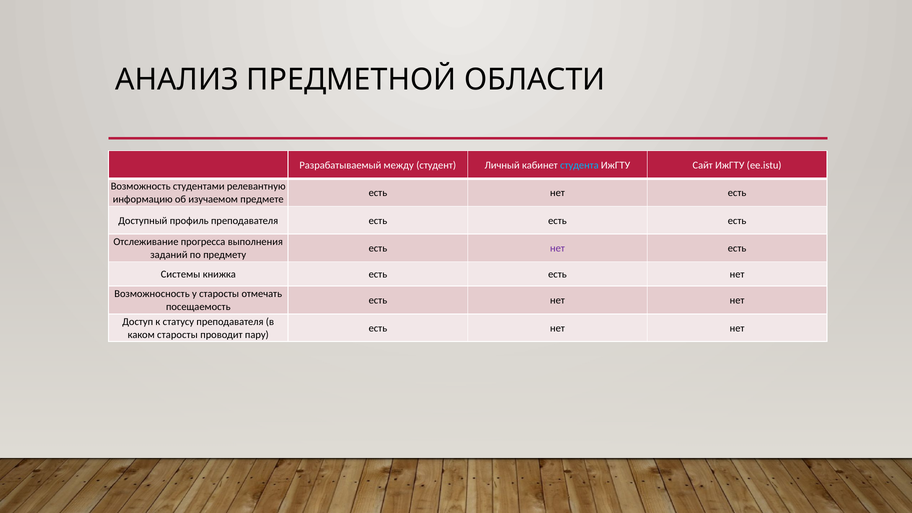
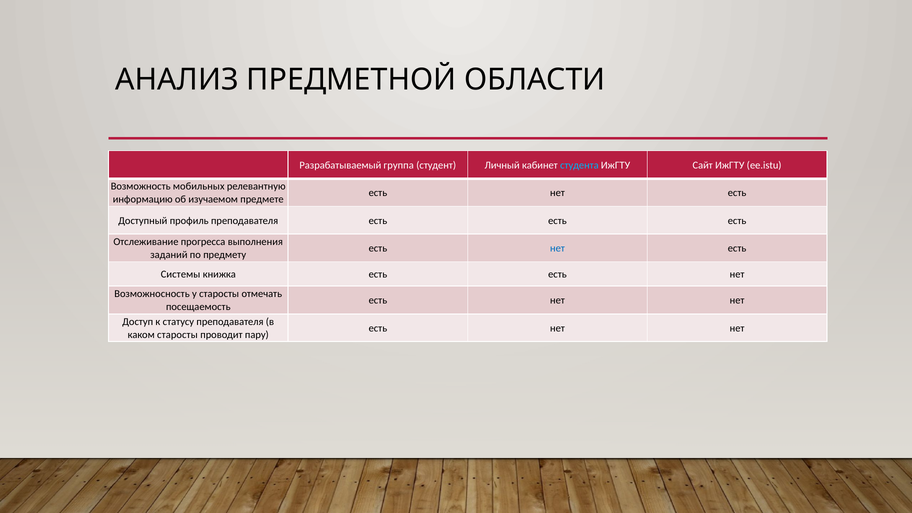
между: между -> группа
студентами: студентами -> мобильных
нет at (557, 248) colour: purple -> blue
